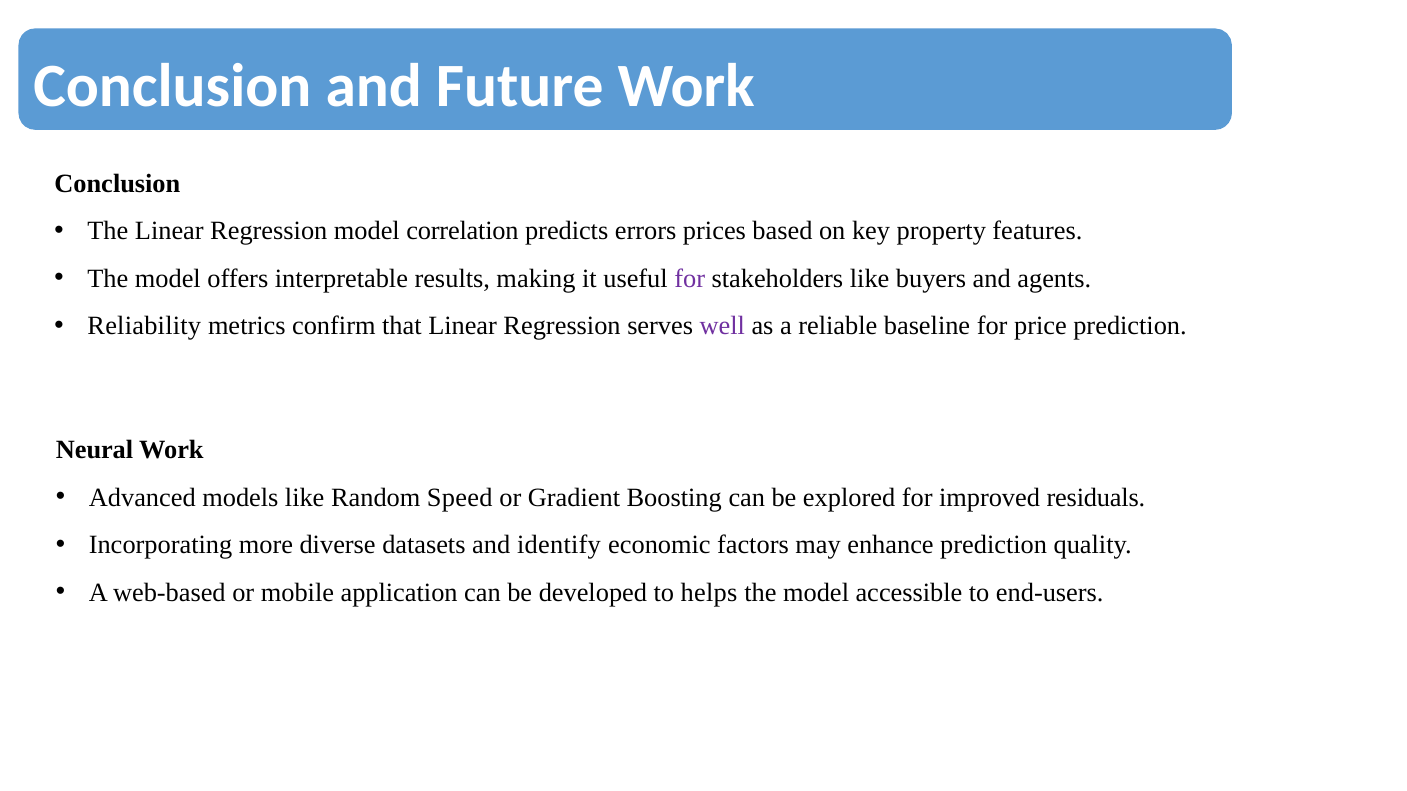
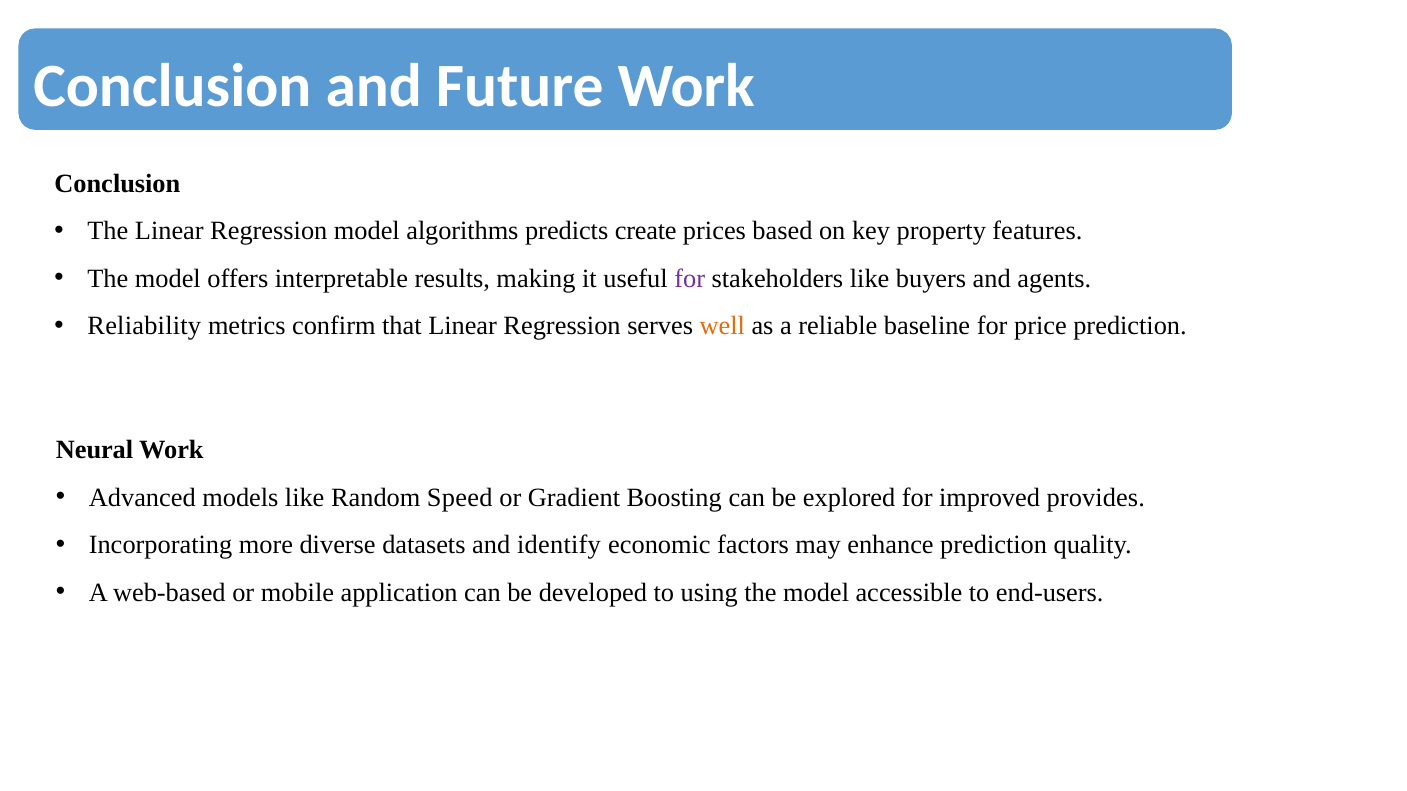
correlation: correlation -> algorithms
errors: errors -> create
well colour: purple -> orange
residuals: residuals -> provides
helps: helps -> using
